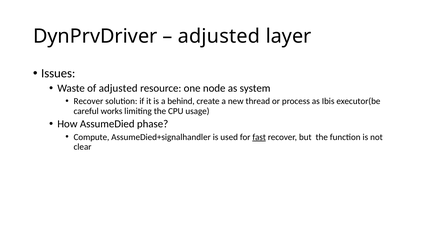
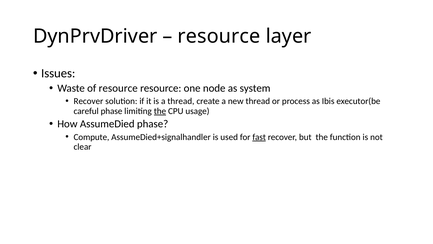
adjusted at (219, 36): adjusted -> resource
of adjusted: adjusted -> resource
a behind: behind -> thread
careful works: works -> phase
the at (160, 111) underline: none -> present
